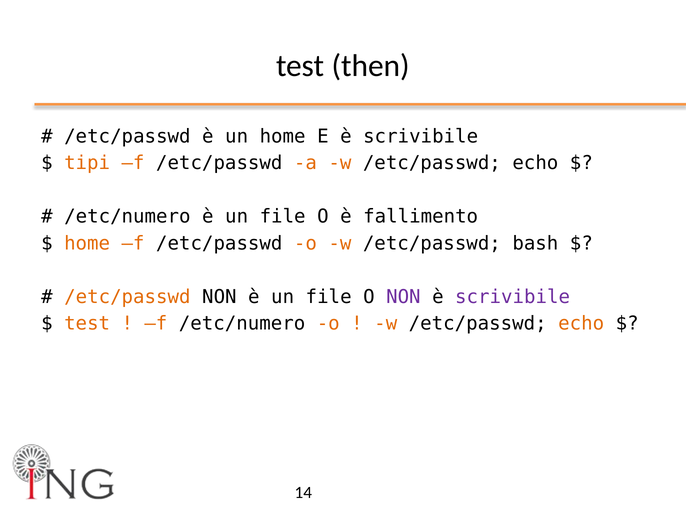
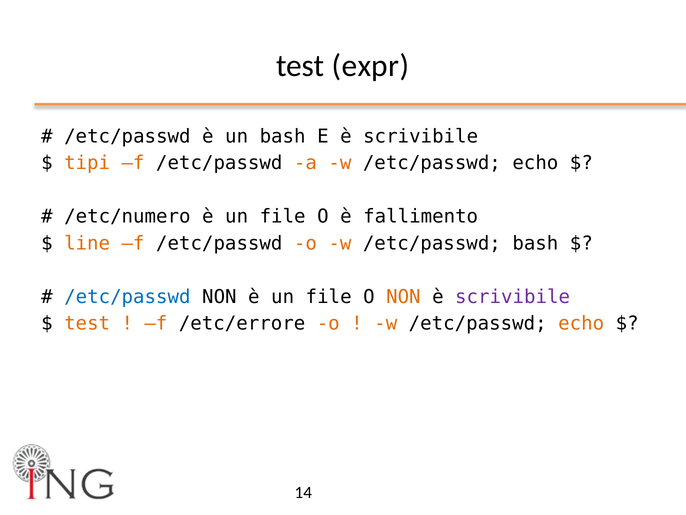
then: then -> expr
un home: home -> bash
home at (87, 243): home -> line
/etc/passwd at (127, 297) colour: orange -> blue
NON at (403, 297) colour: purple -> orange
f /etc/numero: /etc/numero -> /etc/errore
